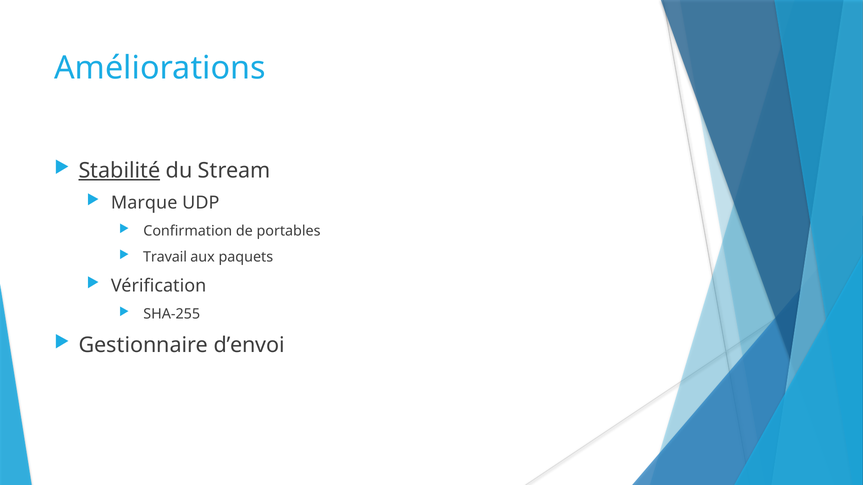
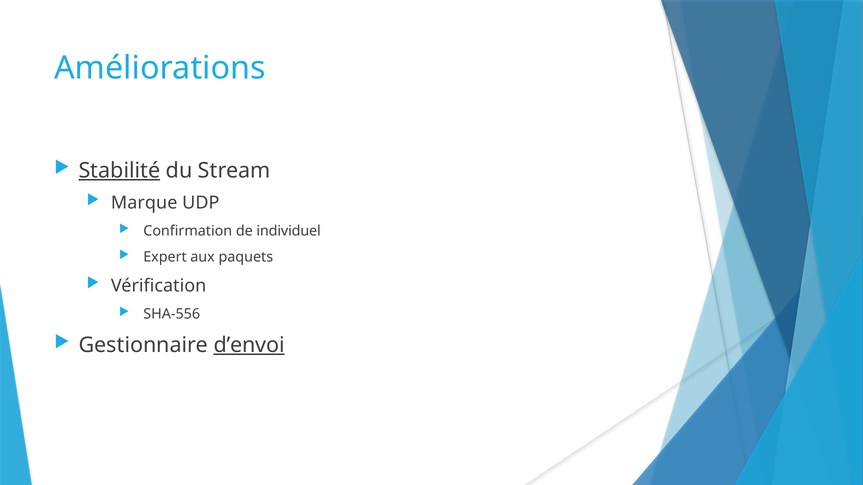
portables: portables -> individuel
Travail: Travail -> Expert
SHA-255: SHA-255 -> SHA-556
d’envoi underline: none -> present
